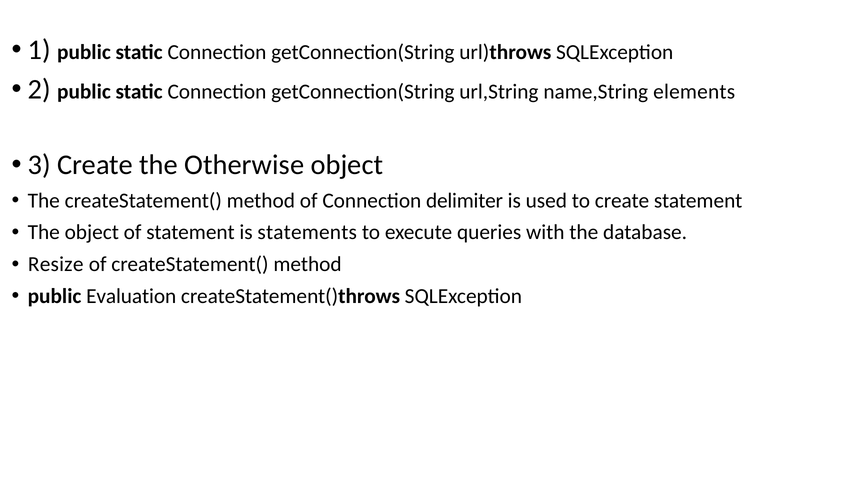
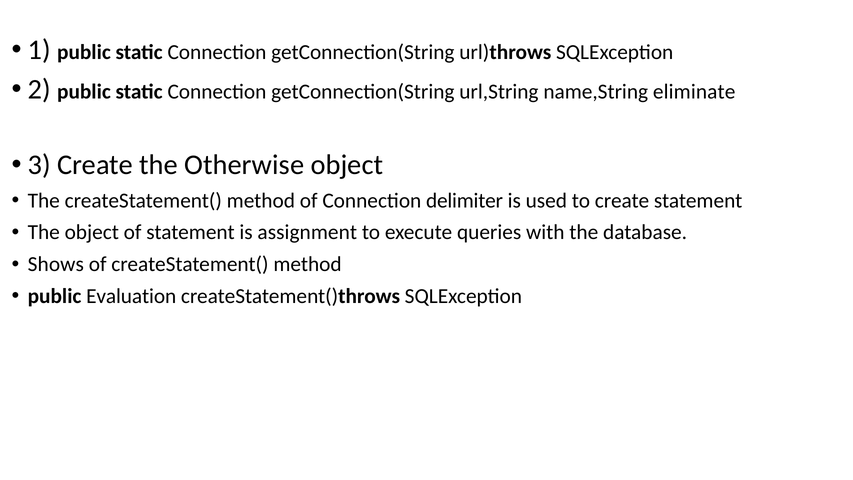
elements: elements -> eliminate
statements: statements -> assignment
Resize: Resize -> Shows
